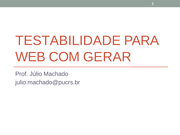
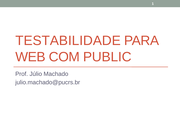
GERAR: GERAR -> PUBLIC
